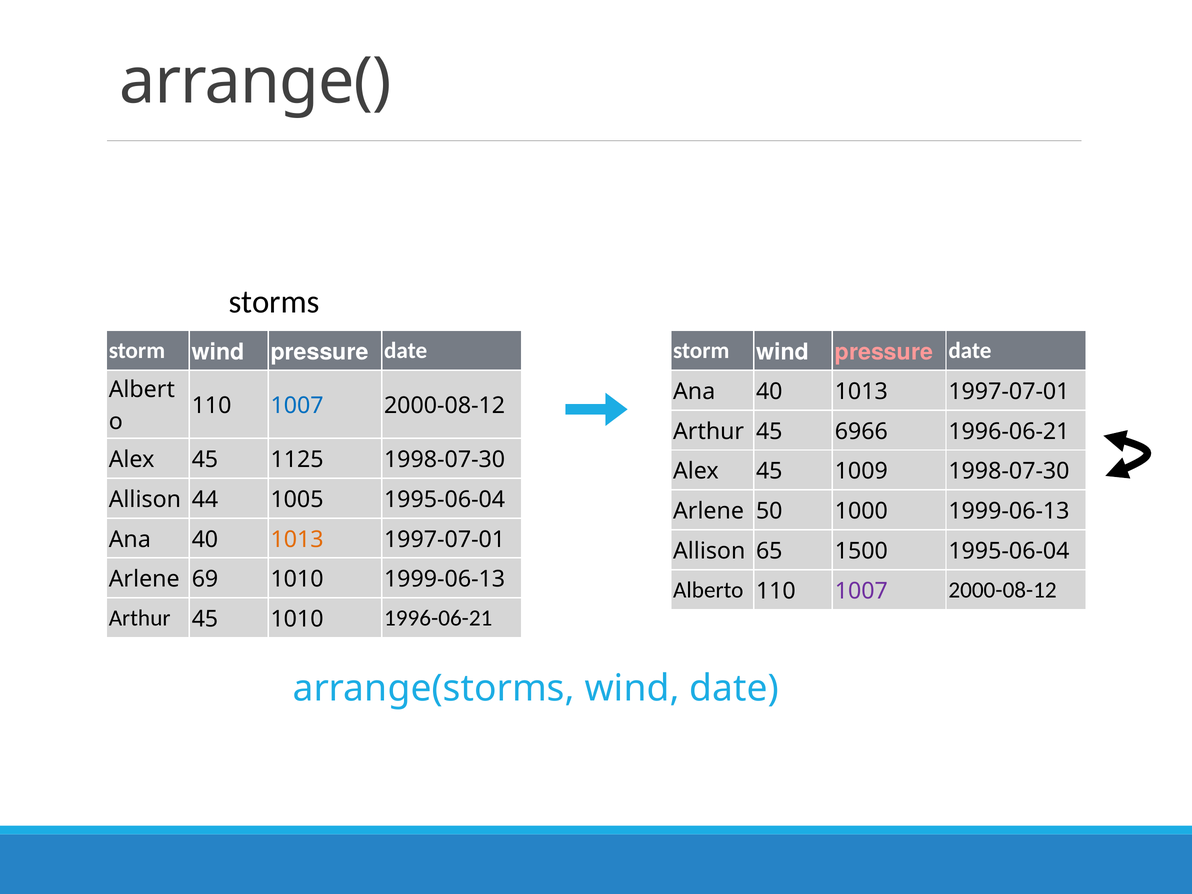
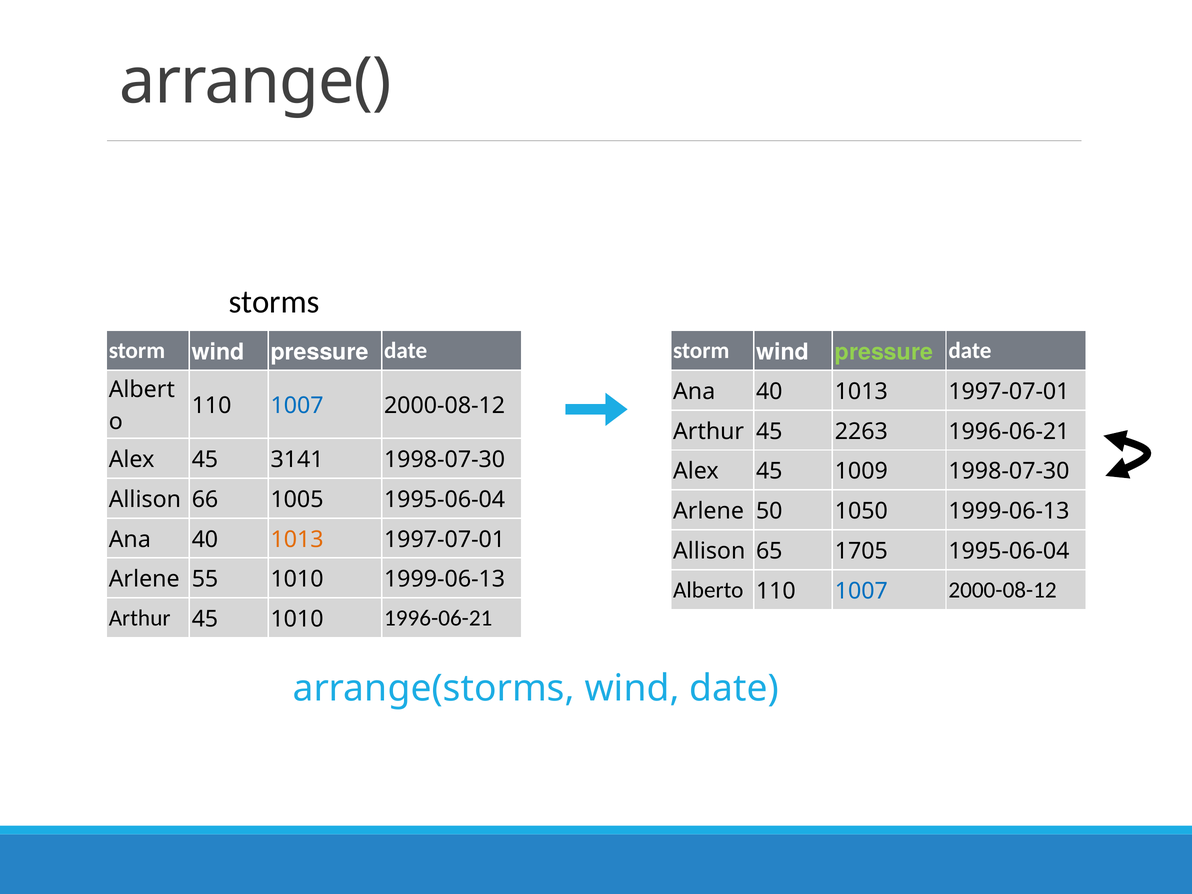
pressure at (884, 352) colour: pink -> light green
6966: 6966 -> 2263
1125: 1125 -> 3141
44: 44 -> 66
1000: 1000 -> 1050
1500: 1500 -> 1705
69: 69 -> 55
1007 at (861, 591) colour: purple -> blue
